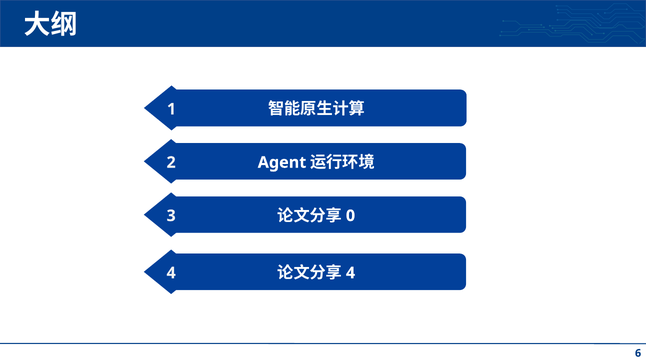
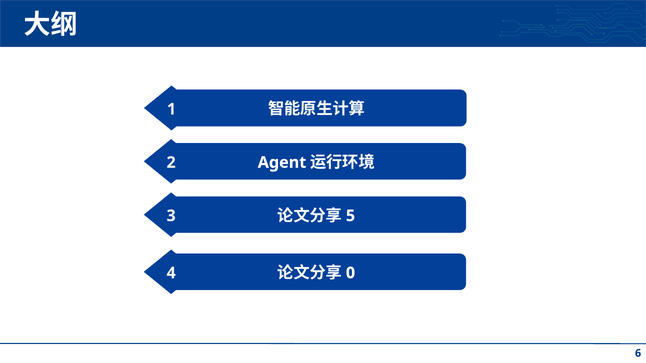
0: 0 -> 5
4 at (351, 273): 4 -> 0
